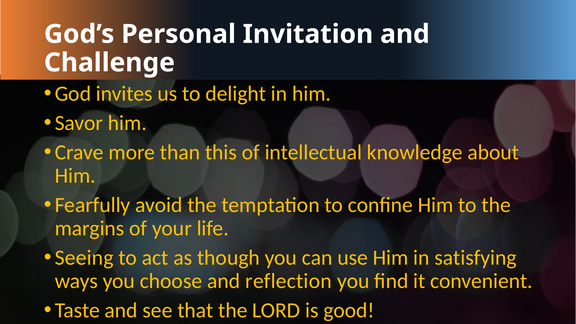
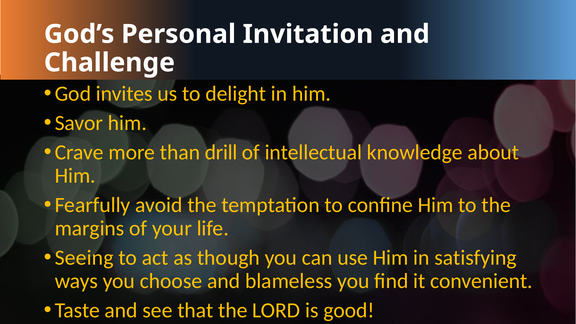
this: this -> drill
reflection: reflection -> blameless
